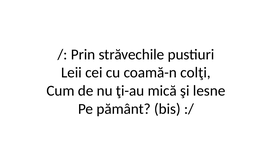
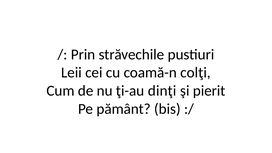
mică: mică -> dinţi
lesne: lesne -> pierit
